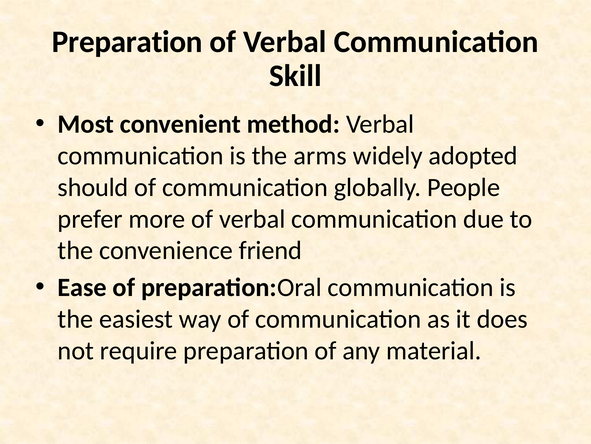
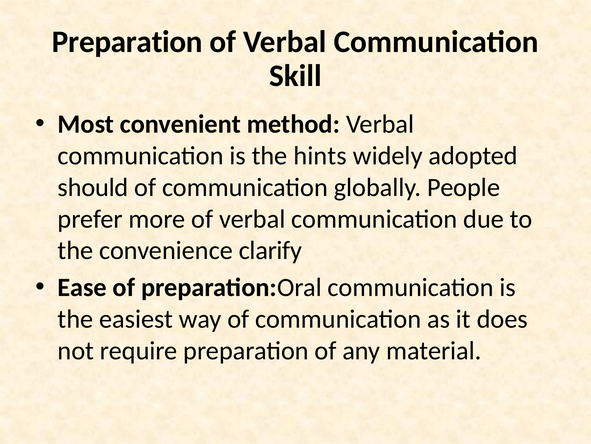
arms: arms -> hints
friend: friend -> clarify
